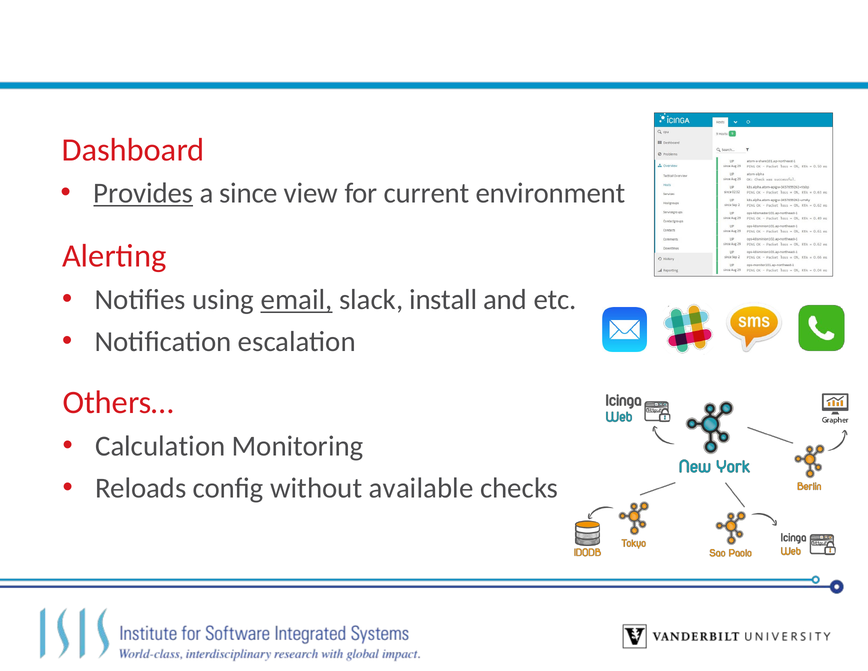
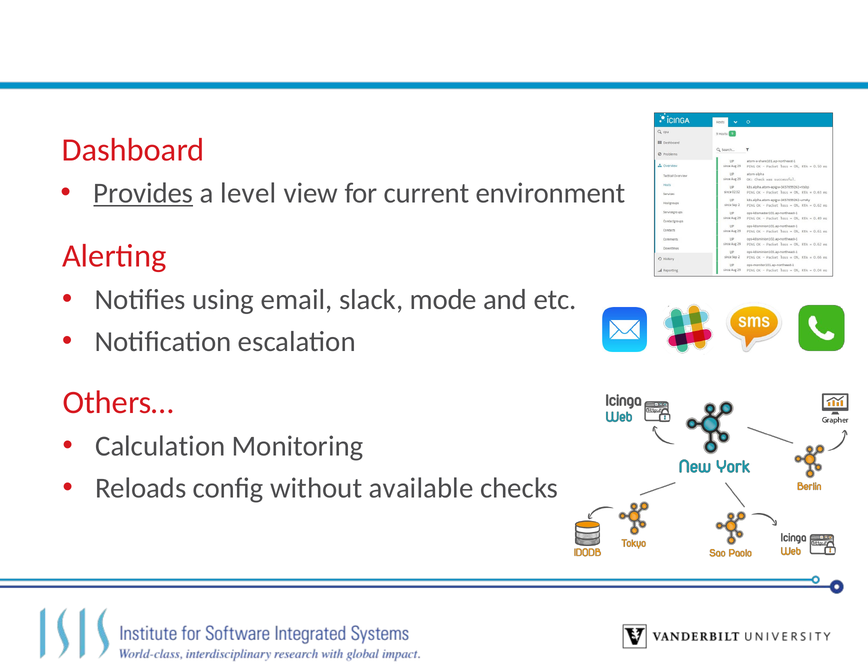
since: since -> level
email underline: present -> none
install: install -> mode
